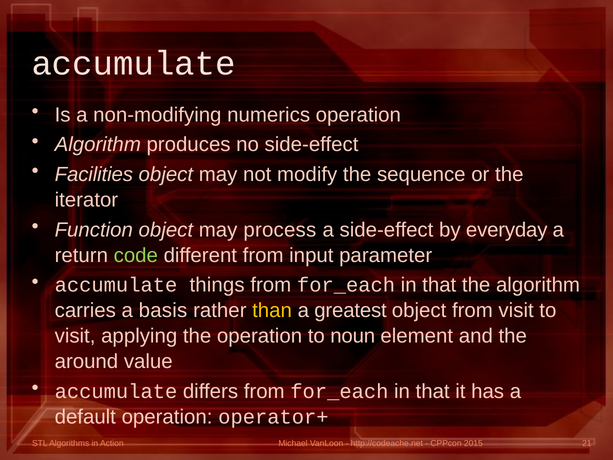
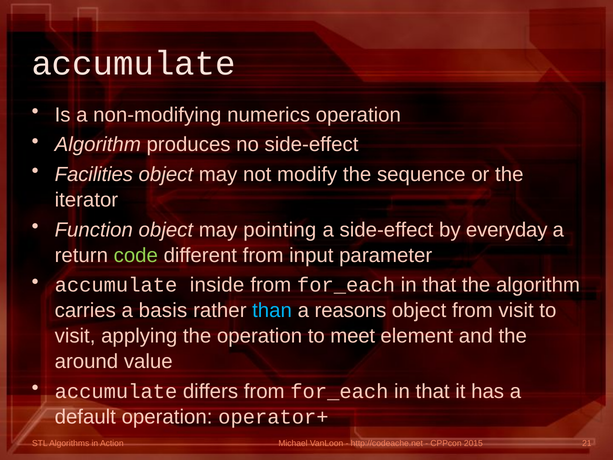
process: process -> pointing
things: things -> inside
than colour: yellow -> light blue
greatest: greatest -> reasons
noun: noun -> meet
